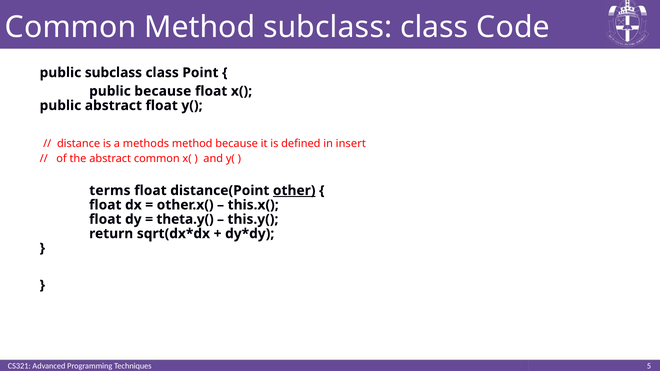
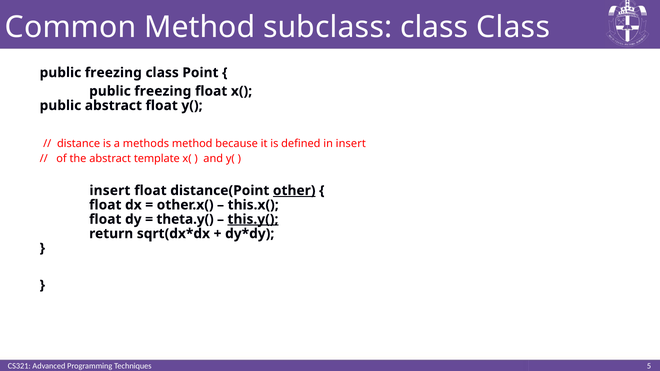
class Code: Code -> Class
subclass at (113, 73): subclass -> freezing
because at (163, 91): because -> freezing
abstract common: common -> template
terms at (110, 191): terms -> insert
this.y( underline: none -> present
